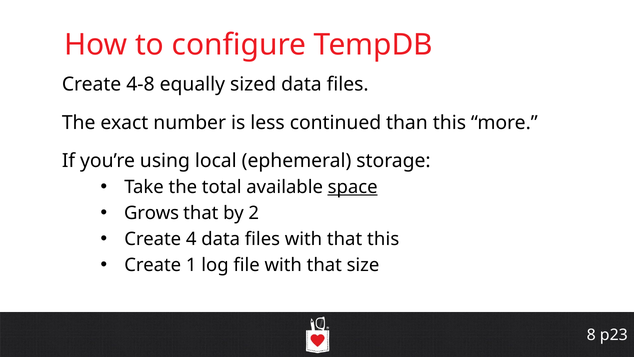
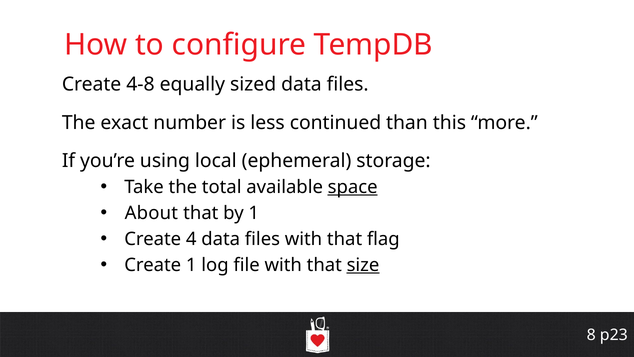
Grows: Grows -> About
by 2: 2 -> 1
that this: this -> flag
size underline: none -> present
